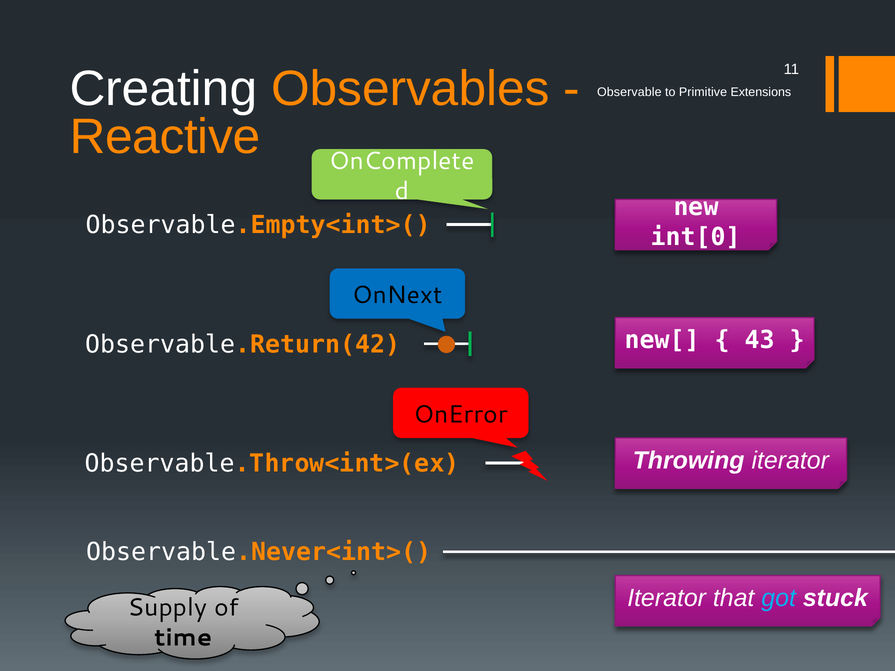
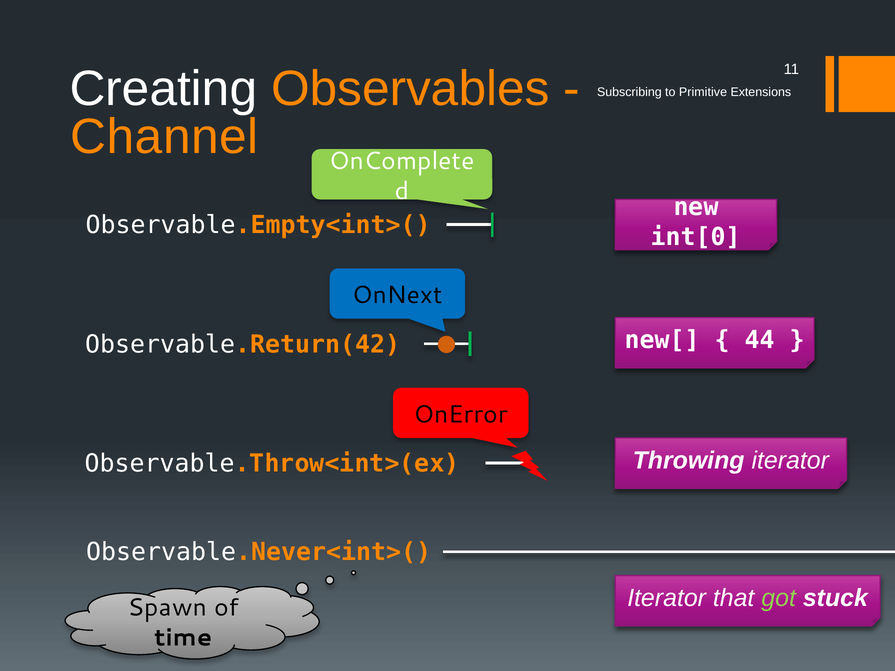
Observable: Observable -> Subscribing
Reactive: Reactive -> Channel
43: 43 -> 44
got colour: light blue -> light green
Supply: Supply -> Spawn
